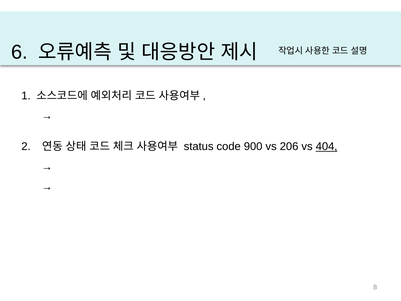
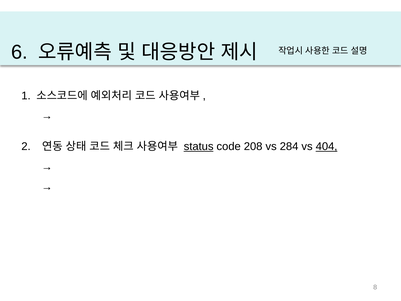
status underline: none -> present
900: 900 -> 208
206: 206 -> 284
